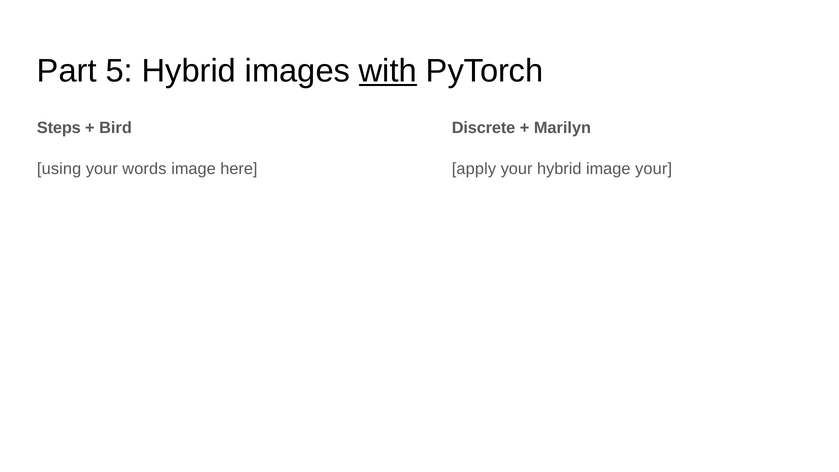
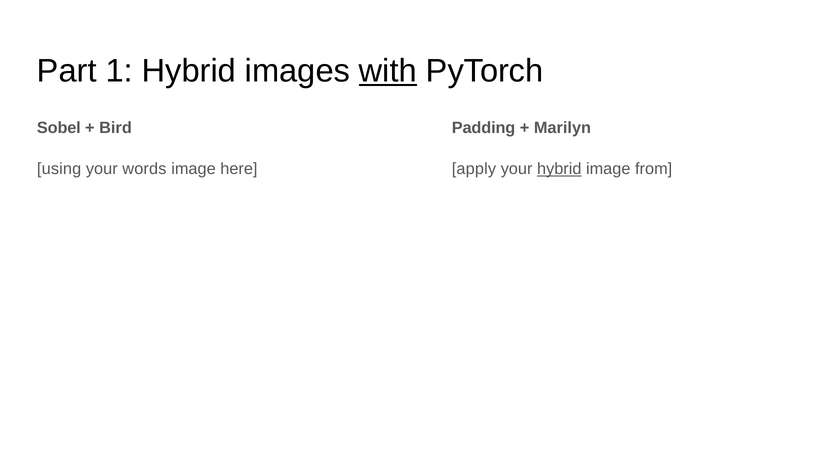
5: 5 -> 1
Steps: Steps -> Sobel
Discrete: Discrete -> Padding
hybrid at (559, 169) underline: none -> present
image your: your -> from
